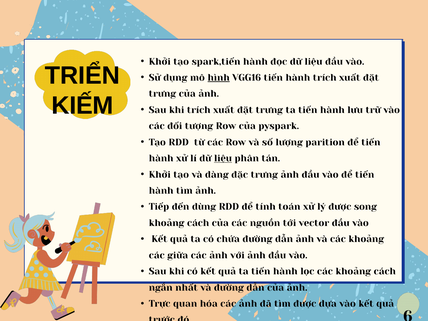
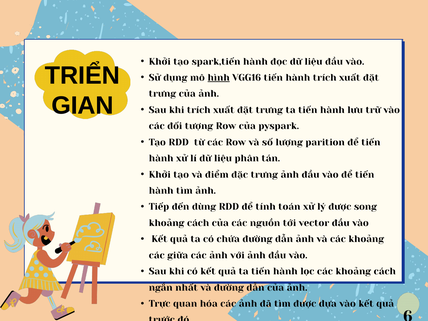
KIẾM: KIẾM -> GIAN
liệu at (223, 158) underline: present -> none
dàng: dàng -> điểm
